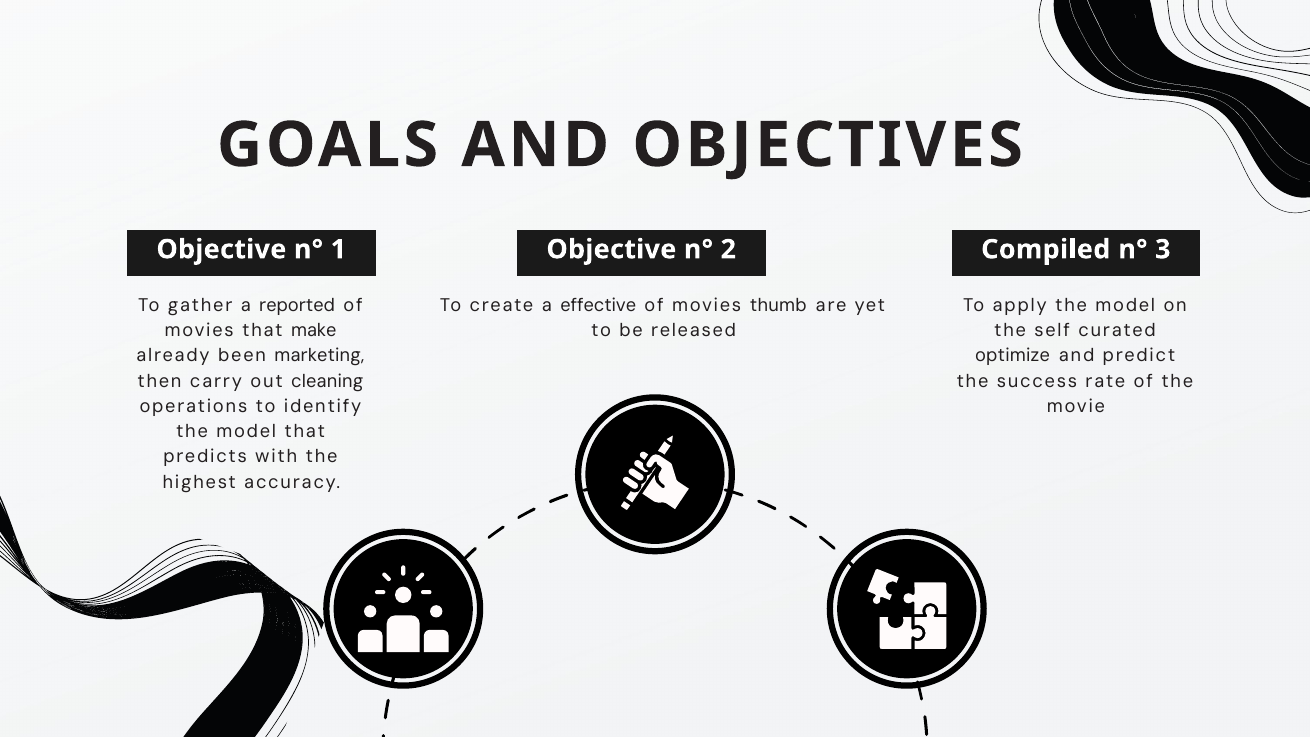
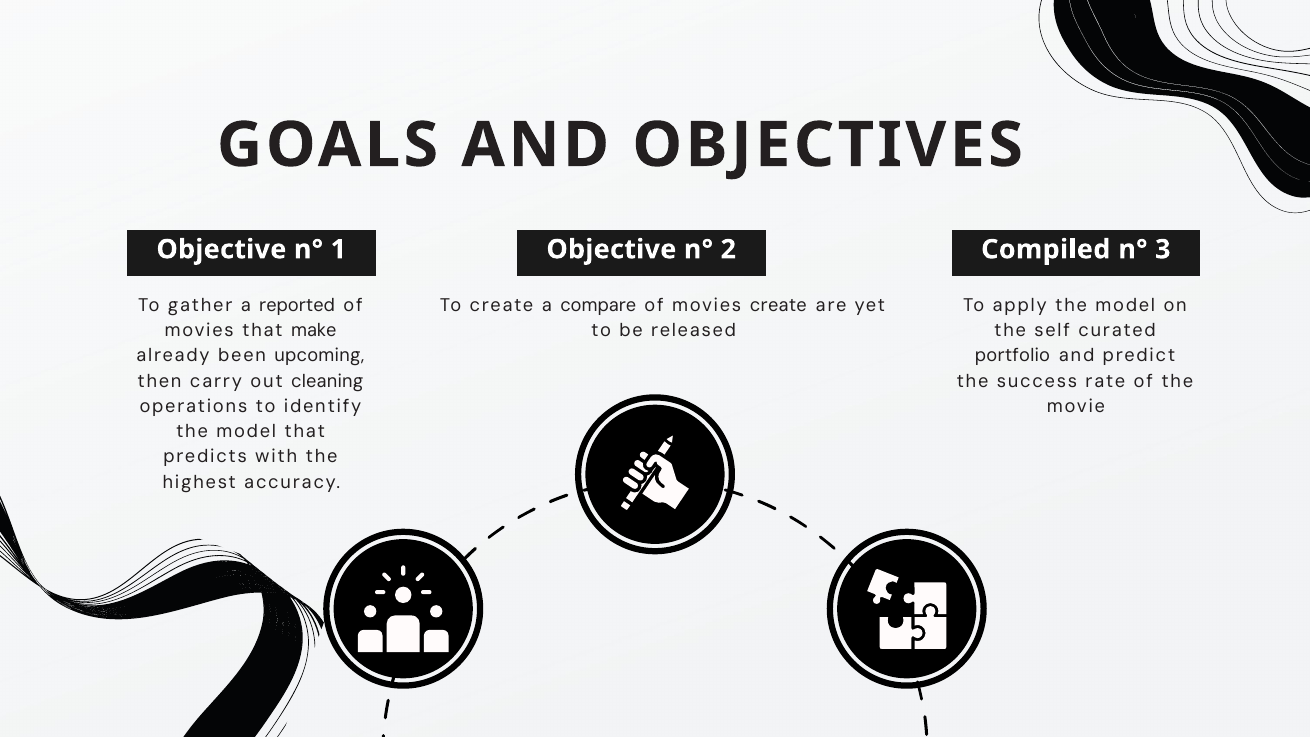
effective: effective -> compare
movies thumb: thumb -> create
marketing: marketing -> upcoming
optimize: optimize -> portfolio
